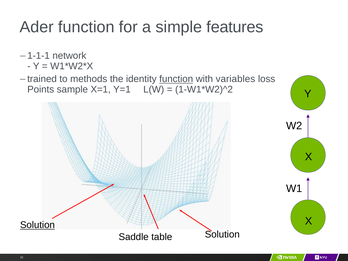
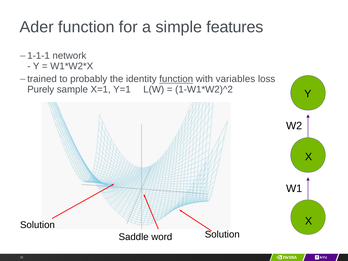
methods: methods -> probably
Points: Points -> Purely
Solution at (37, 225) underline: present -> none
table: table -> word
